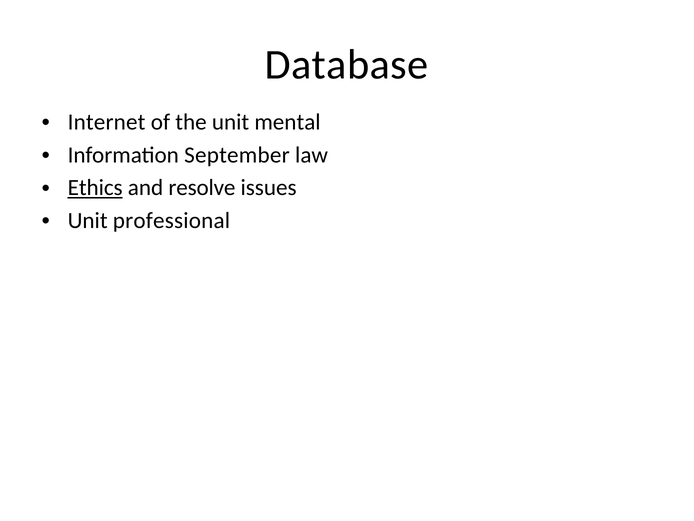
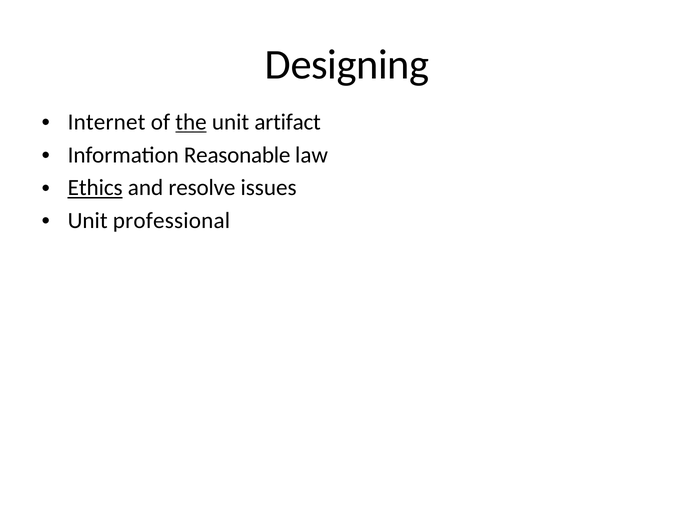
Database: Database -> Designing
the underline: none -> present
mental: mental -> artifact
September: September -> Reasonable
